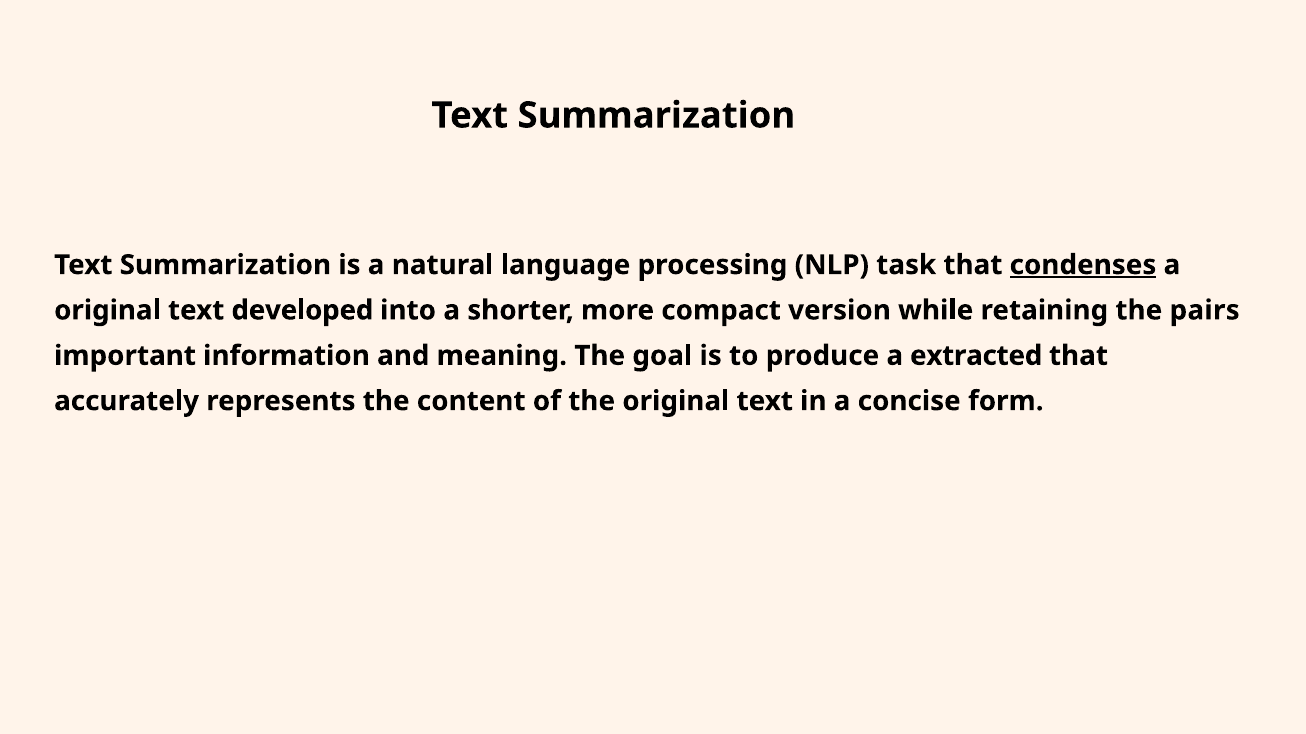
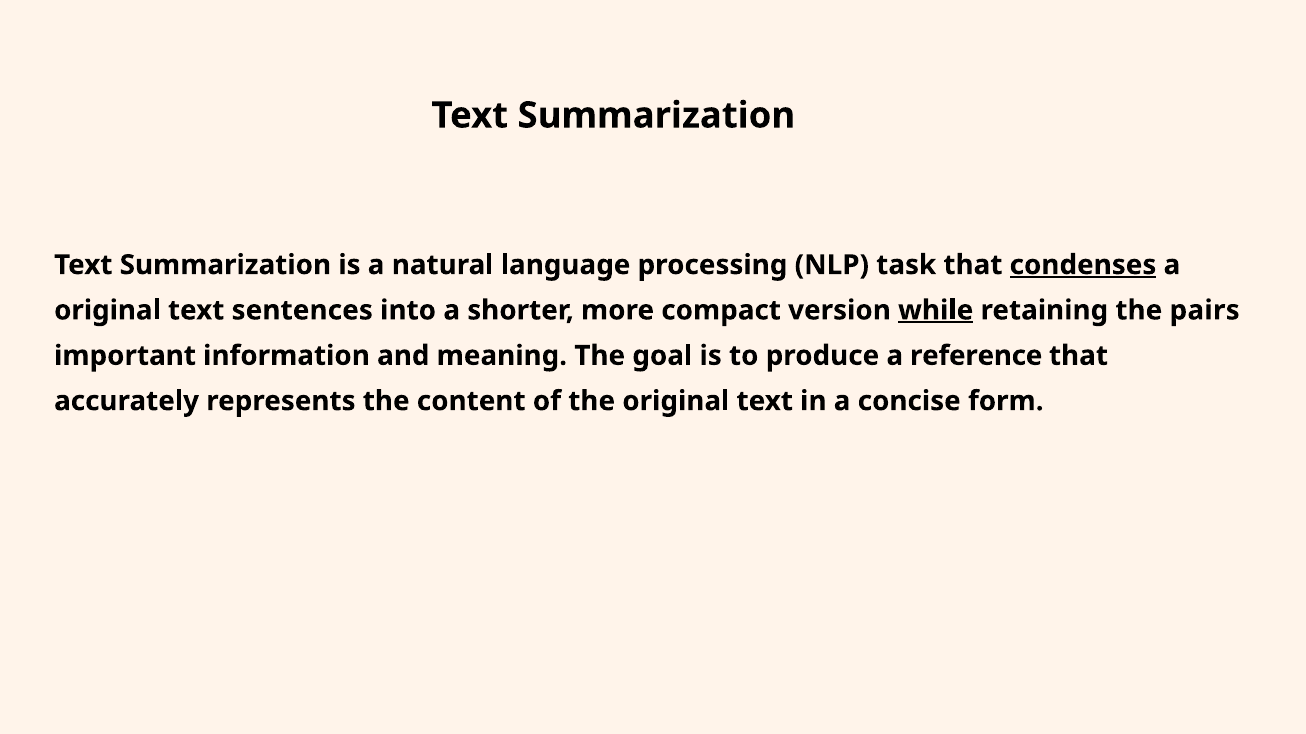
developed: developed -> sentences
while underline: none -> present
extracted: extracted -> reference
